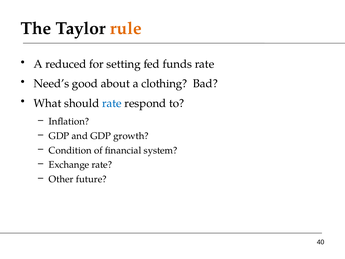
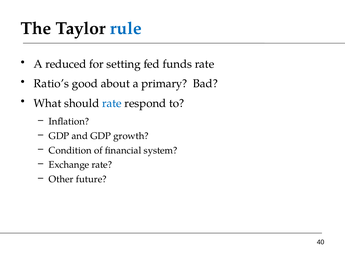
rule colour: orange -> blue
Need’s: Need’s -> Ratio’s
clothing: clothing -> primary
